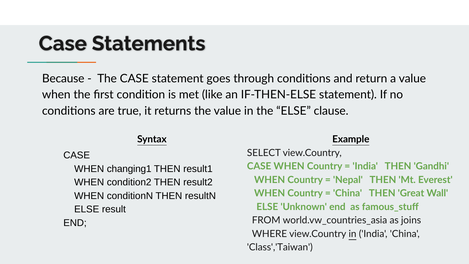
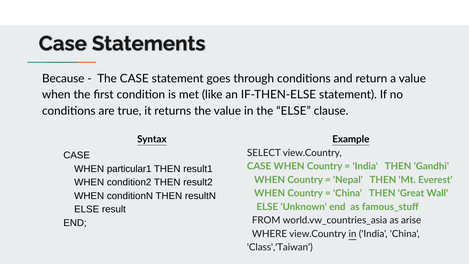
changing1: changing1 -> particular1
joins: joins -> arise
